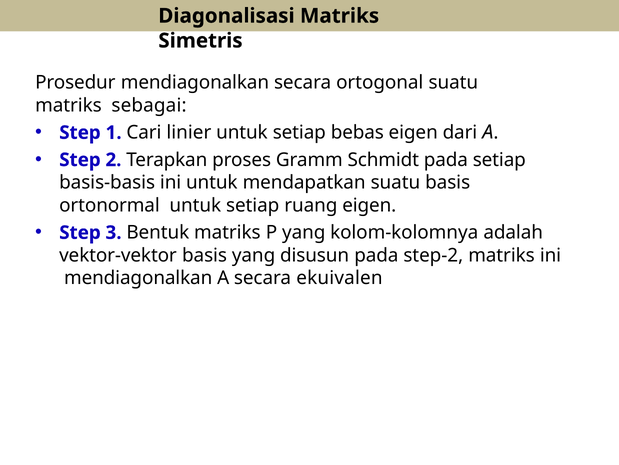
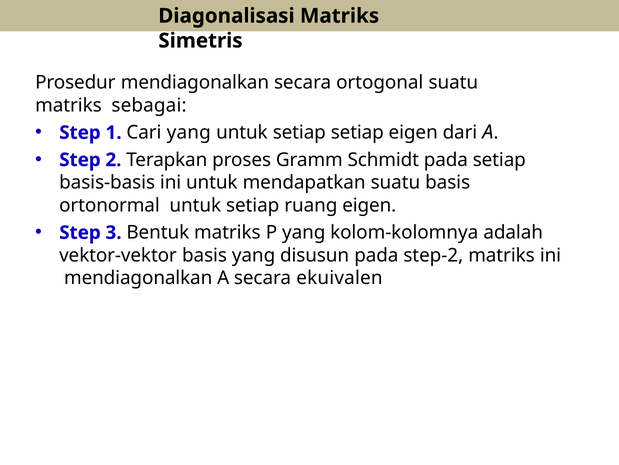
Cari linier: linier -> yang
setiap bebas: bebas -> setiap
